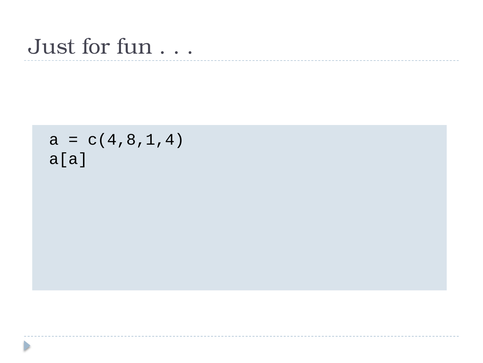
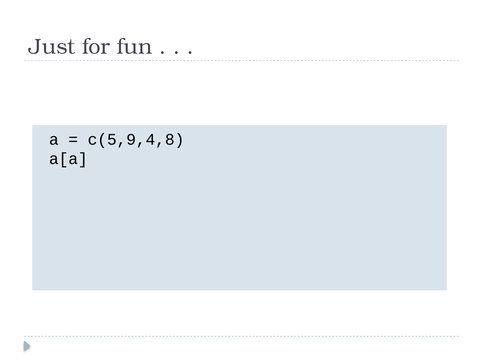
c(4,8,1,4: c(4,8,1,4 -> c(5,9,4,8
